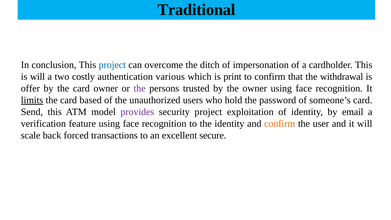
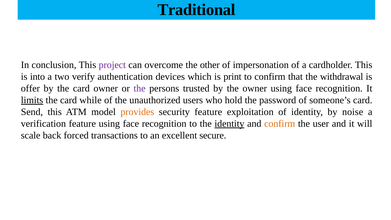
project at (112, 65) colour: blue -> purple
ditch: ditch -> other
is will: will -> into
costly: costly -> verify
various: various -> devices
based: based -> while
provides colour: purple -> orange
security project: project -> feature
email: email -> noise
identity at (229, 124) underline: none -> present
